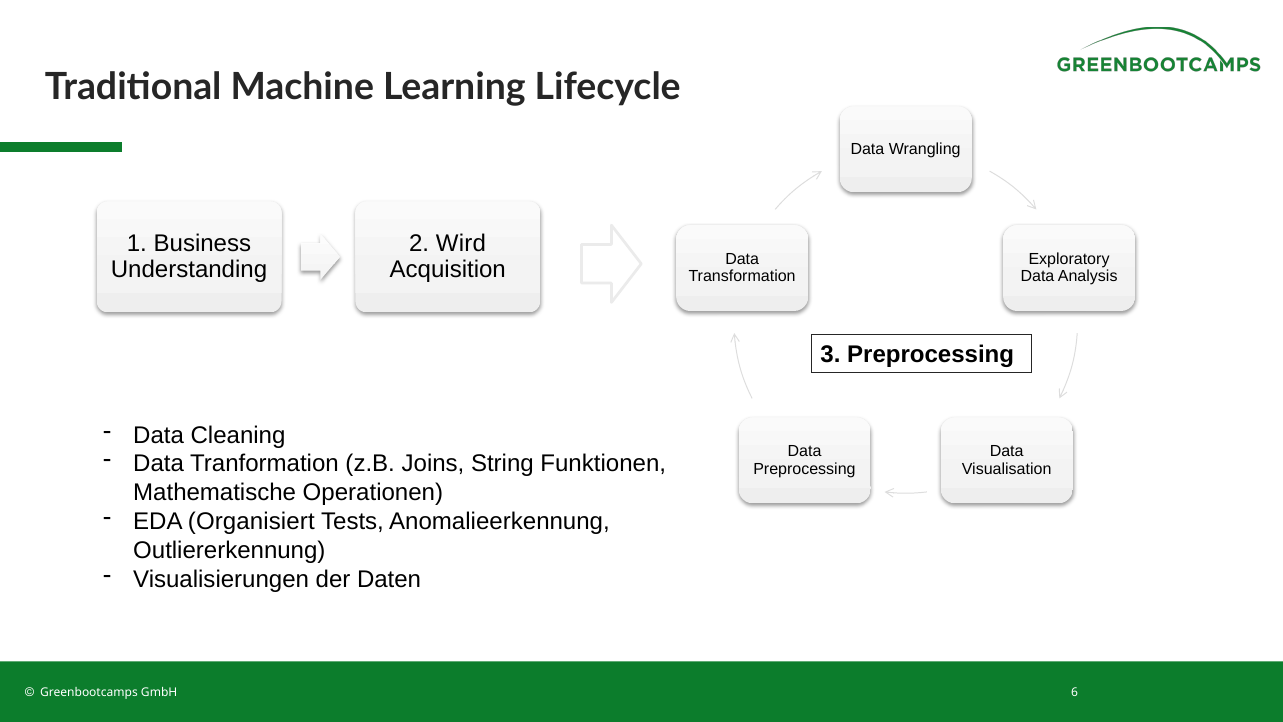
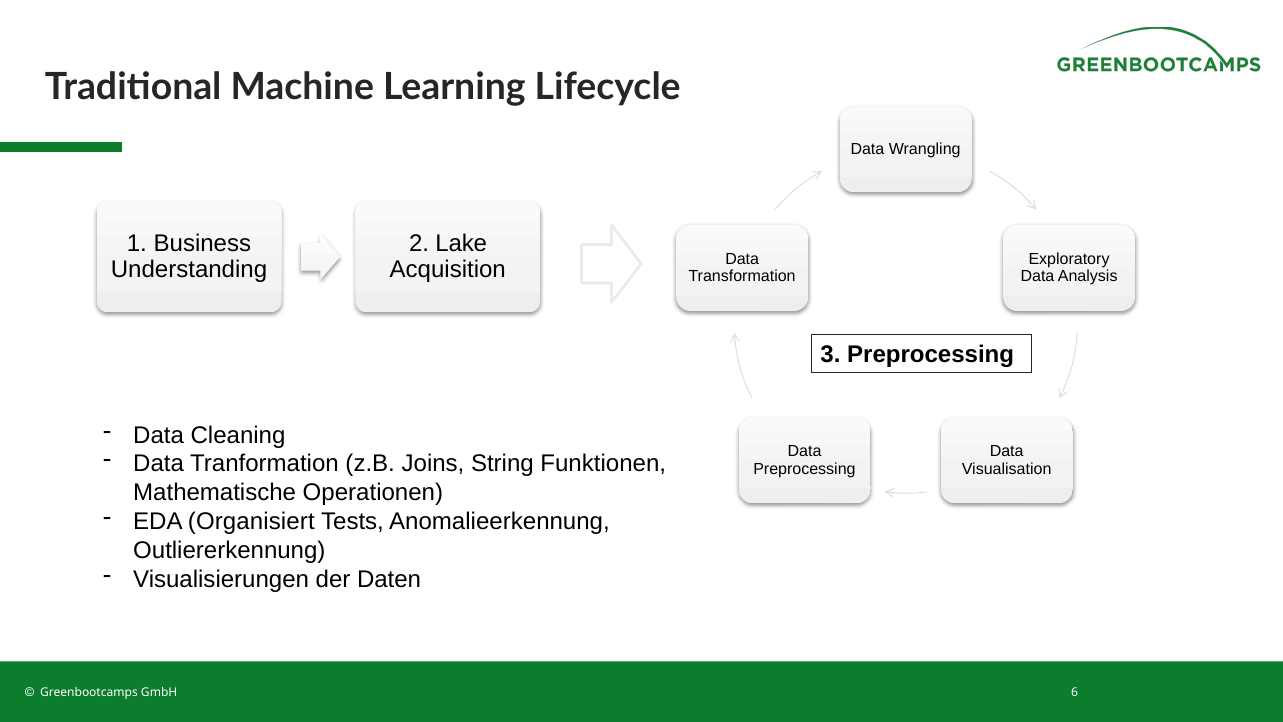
Wird: Wird -> Lake
